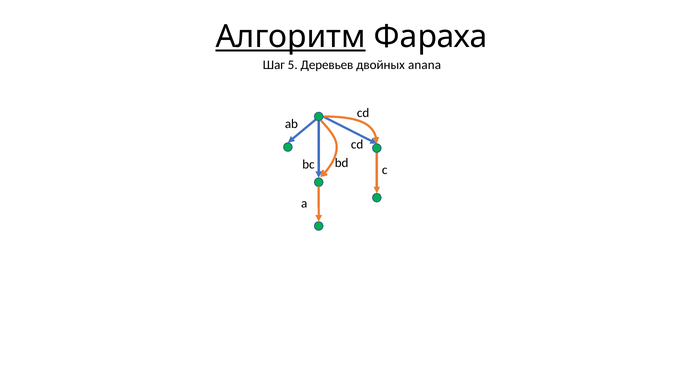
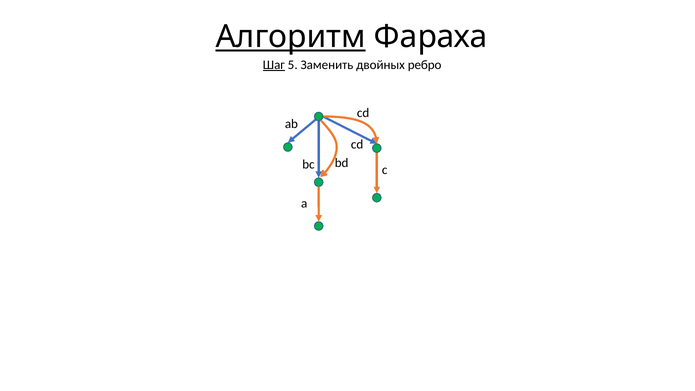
Шаг underline: none -> present
Деревьев: Деревьев -> Заменить
anana: anana -> ребро
